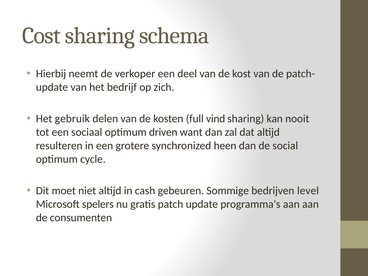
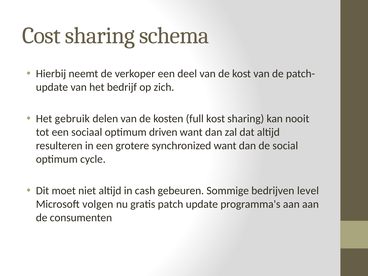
full vind: vind -> kost
synchronized heen: heen -> want
spelers: spelers -> volgen
